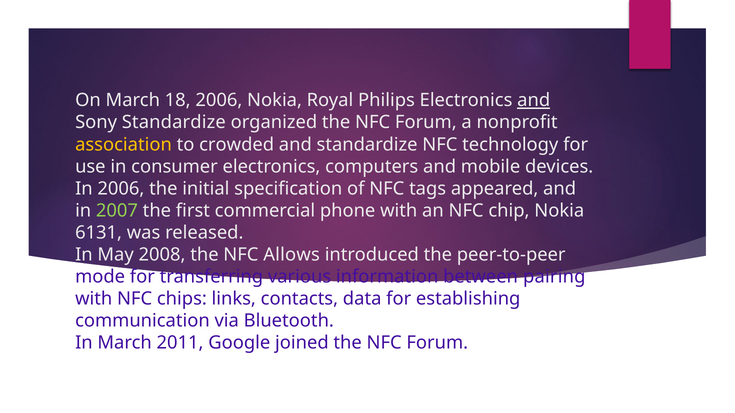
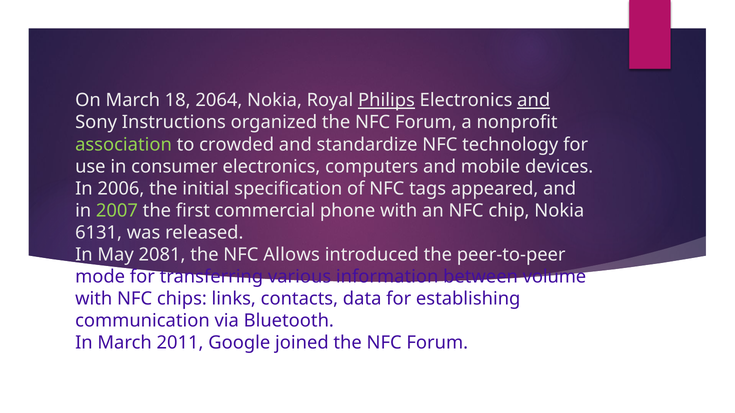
18 2006: 2006 -> 2064
Philips underline: none -> present
Sony Standardize: Standardize -> Instructions
association colour: yellow -> light green
2008: 2008 -> 2081
pairing: pairing -> volume
